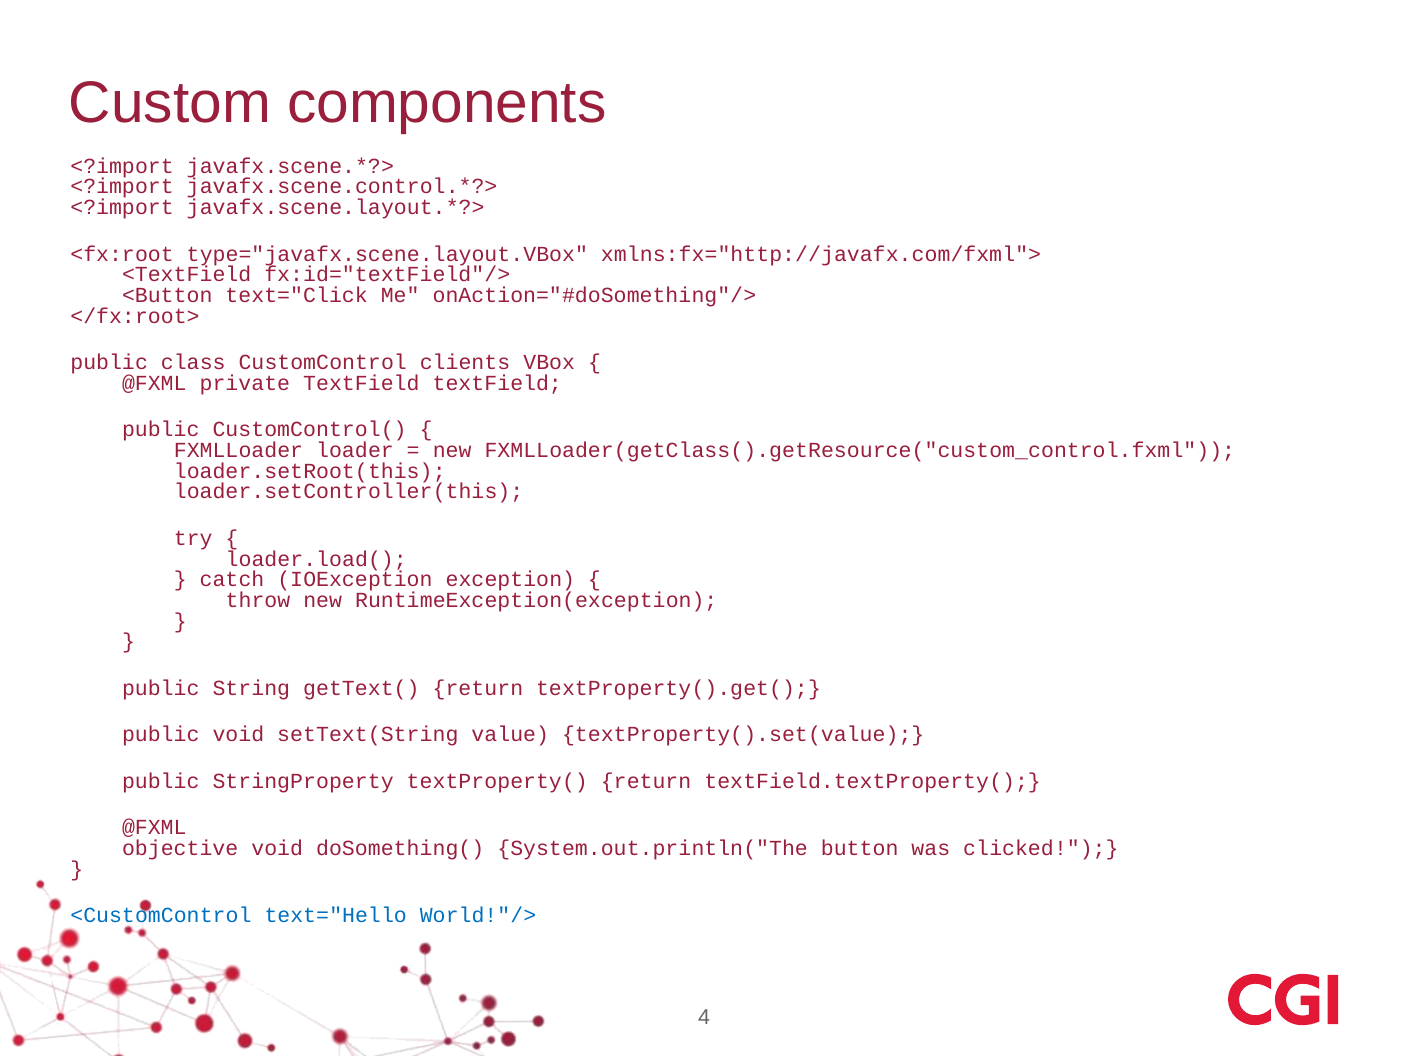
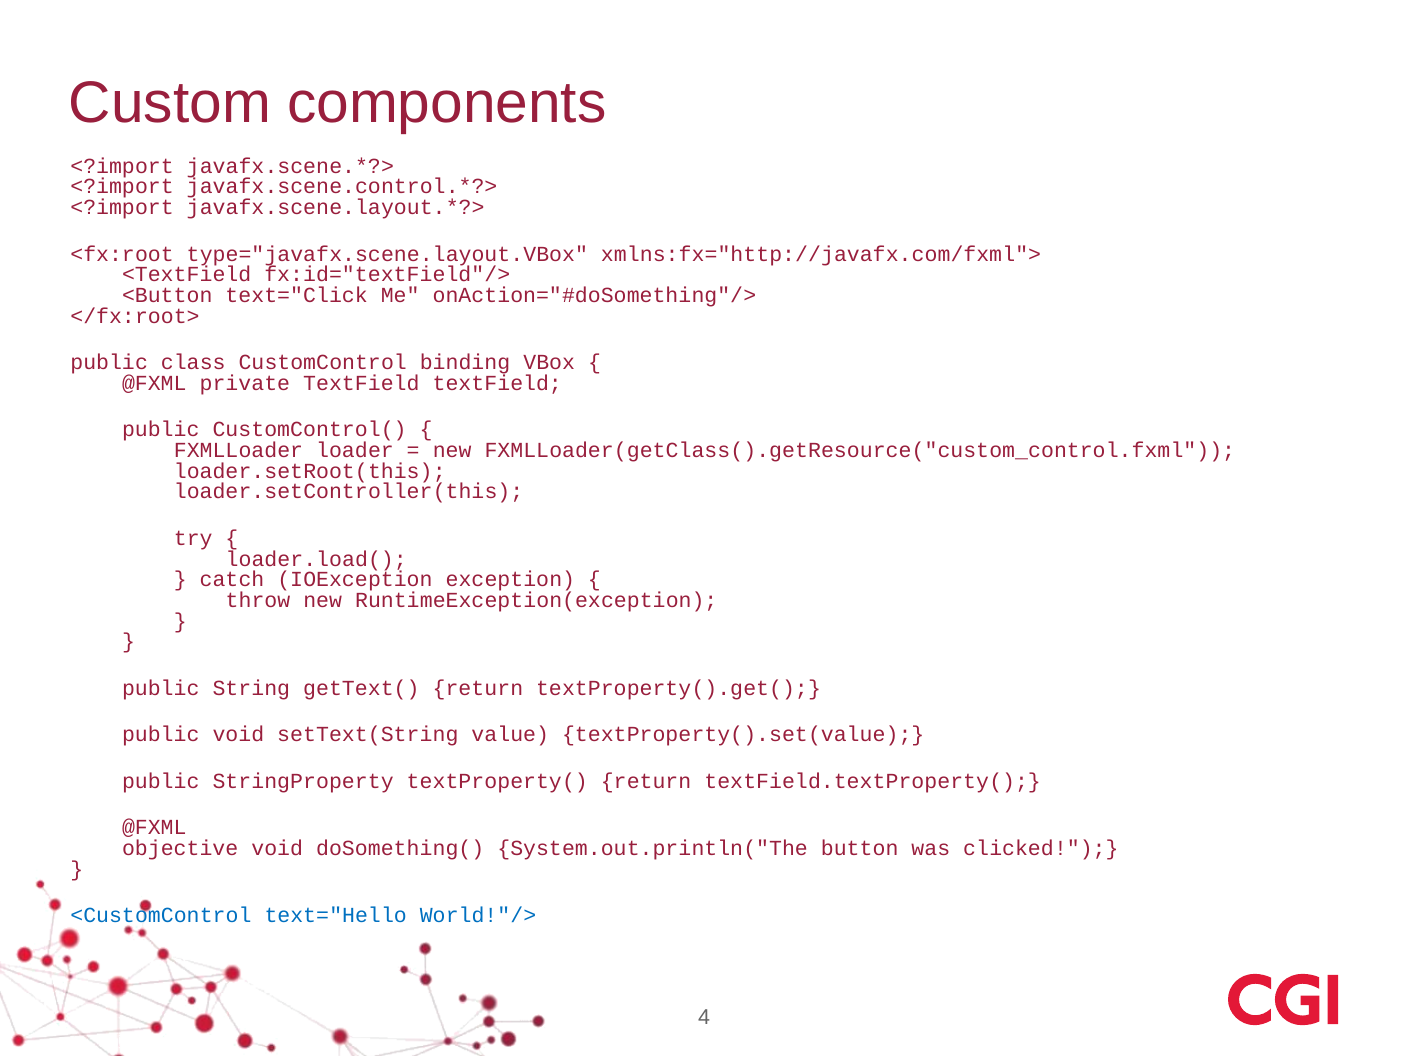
clients: clients -> binding
